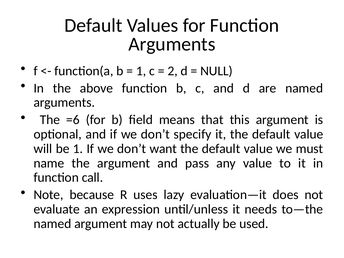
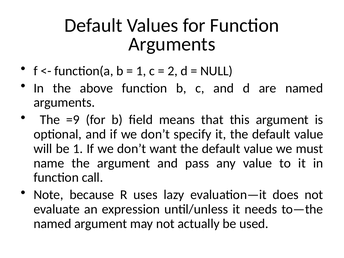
=6: =6 -> =9
